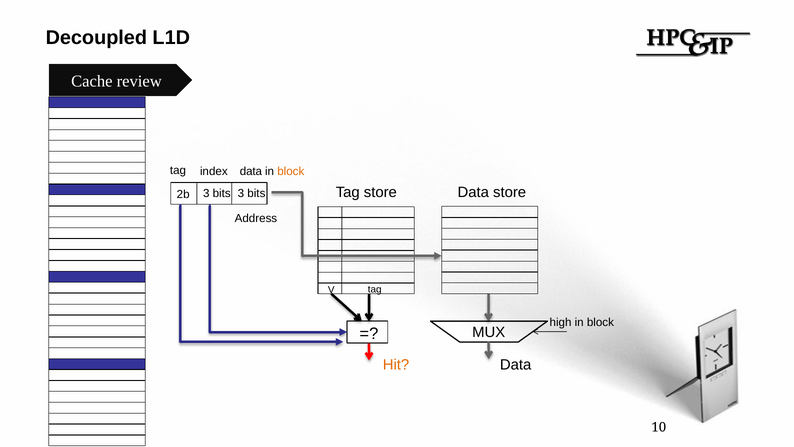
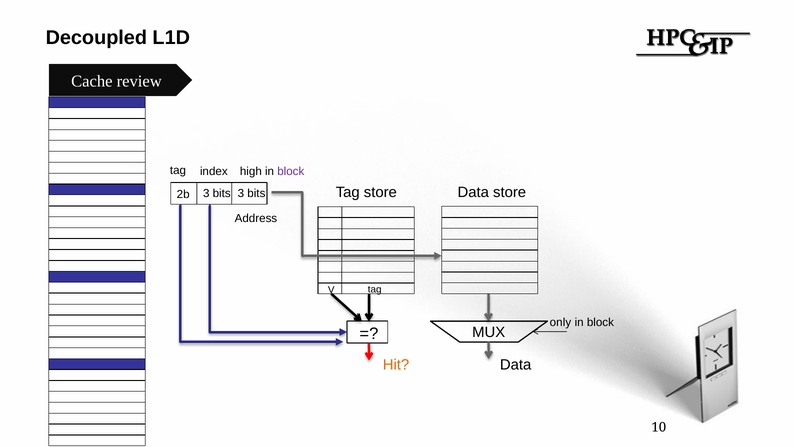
index data: data -> high
block at (291, 171) colour: orange -> purple
high: high -> only
